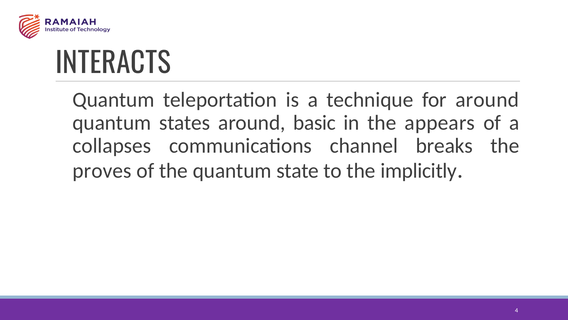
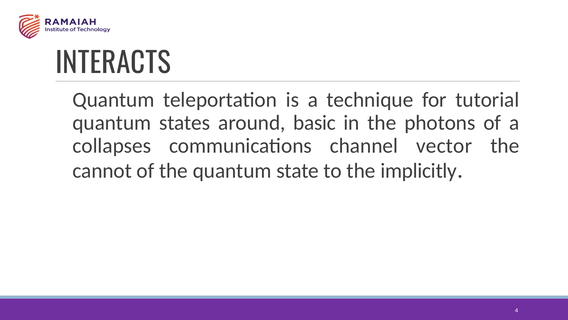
for around: around -> tutorial
appears: appears -> photons
breaks: breaks -> vector
proves: proves -> cannot
